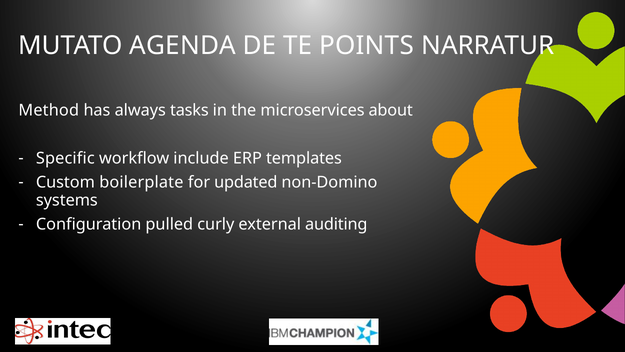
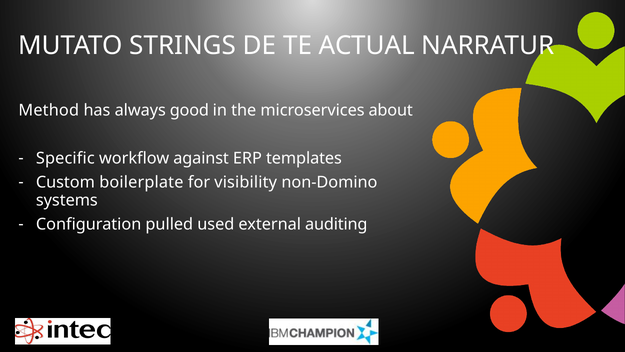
AGENDA: AGENDA -> STRINGS
POINTS: POINTS -> ACTUAL
tasks: tasks -> good
include: include -> against
updated: updated -> visibility
curly: curly -> used
